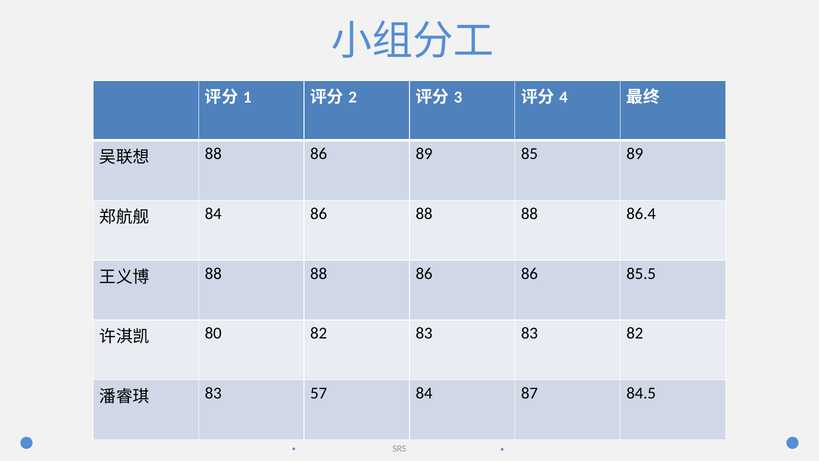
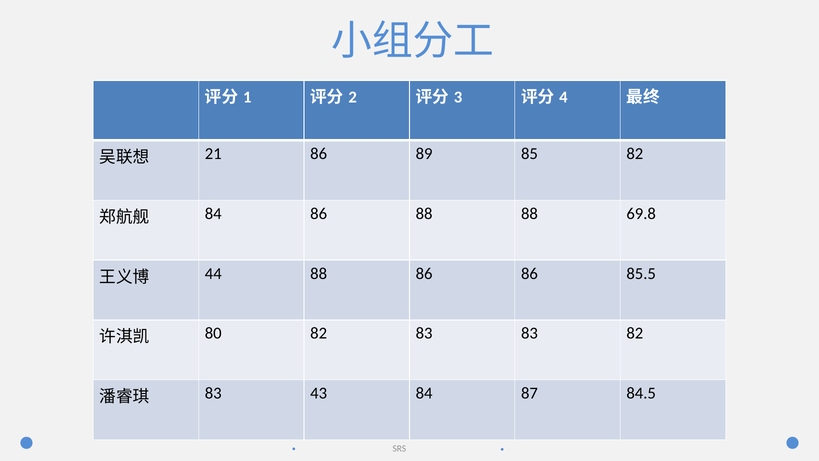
88 at (213, 154): 88 -> 21
85 89: 89 -> 82
86.4: 86.4 -> 69.8
88 at (213, 273): 88 -> 44
57: 57 -> 43
